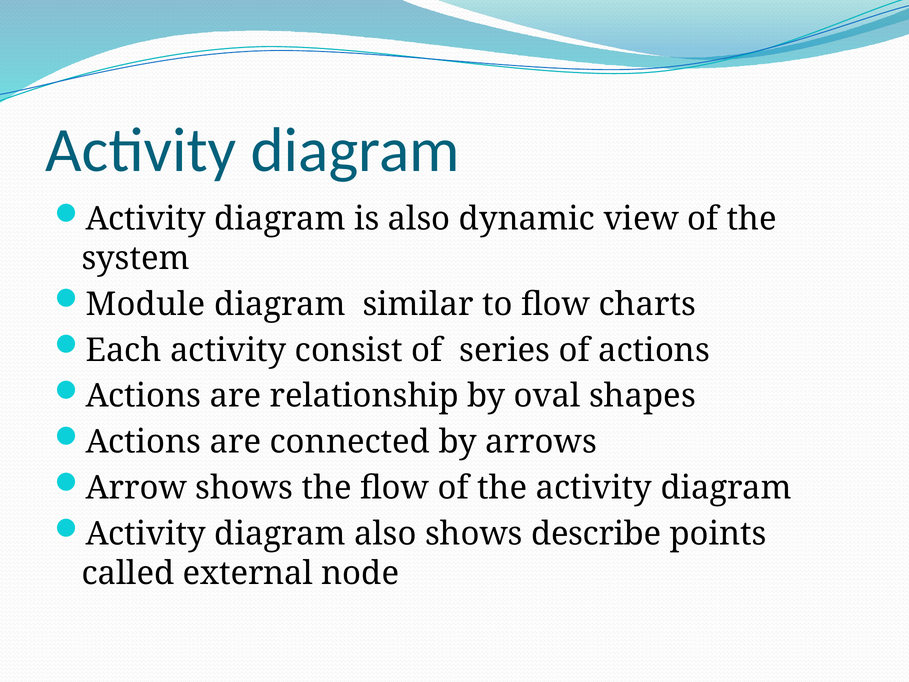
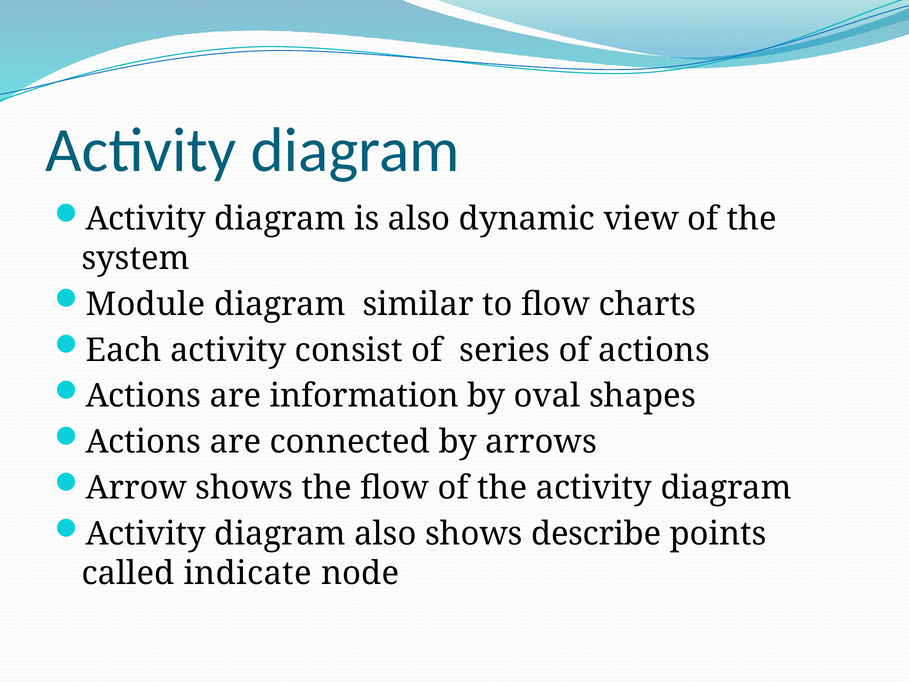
relationship: relationship -> information
external: external -> indicate
